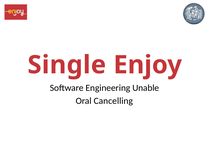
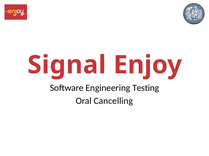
Single: Single -> Signal
Unable: Unable -> Testing
